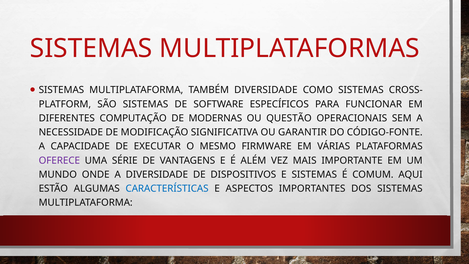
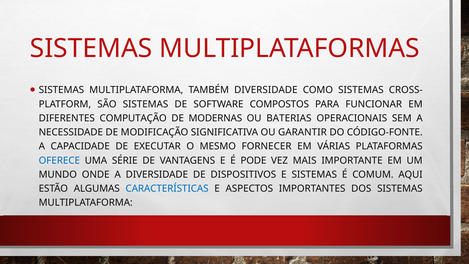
ESPECÍFICOS: ESPECÍFICOS -> COMPOSTOS
QUESTÃO: QUESTÃO -> BATERIAS
FIRMWARE: FIRMWARE -> FORNECER
OFERECE colour: purple -> blue
ALÉM: ALÉM -> PODE
